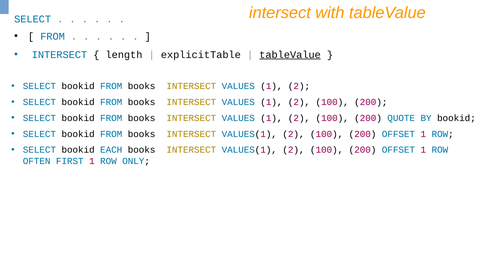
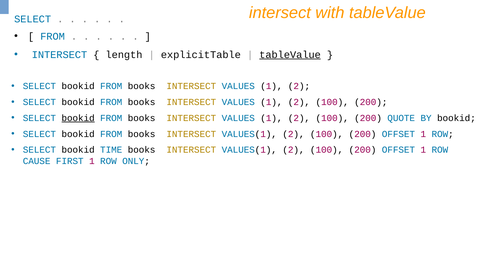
bookid at (78, 118) underline: none -> present
EACH: EACH -> TIME
OFTEN: OFTEN -> CAUSE
